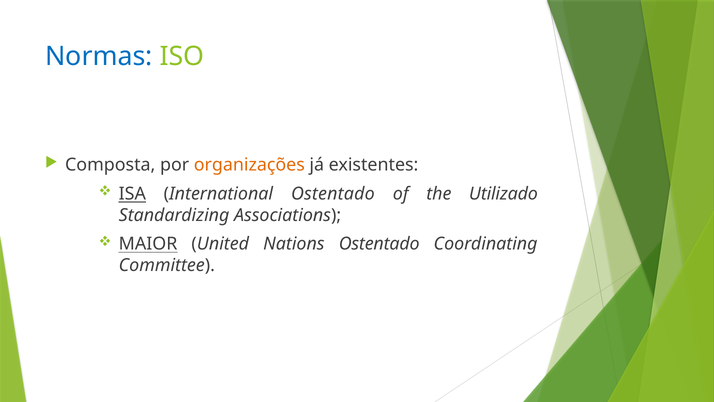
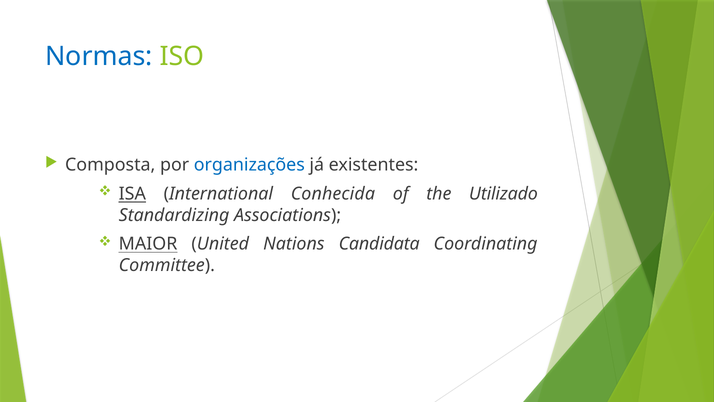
organizações colour: orange -> blue
International Ostentado: Ostentado -> Conhecida
Nations Ostentado: Ostentado -> Candidata
